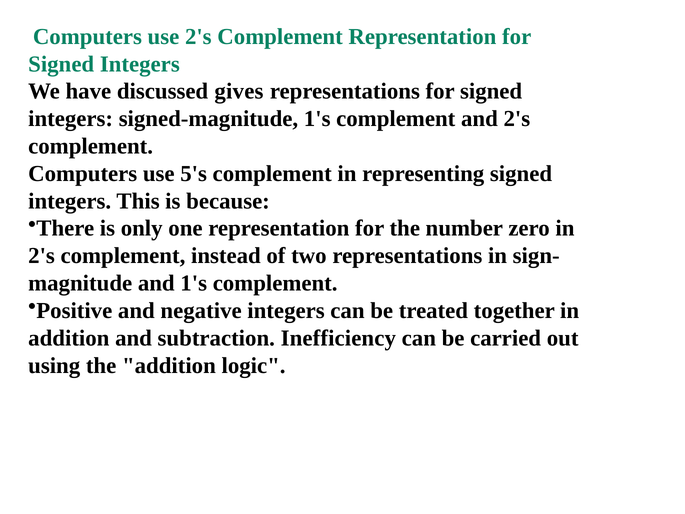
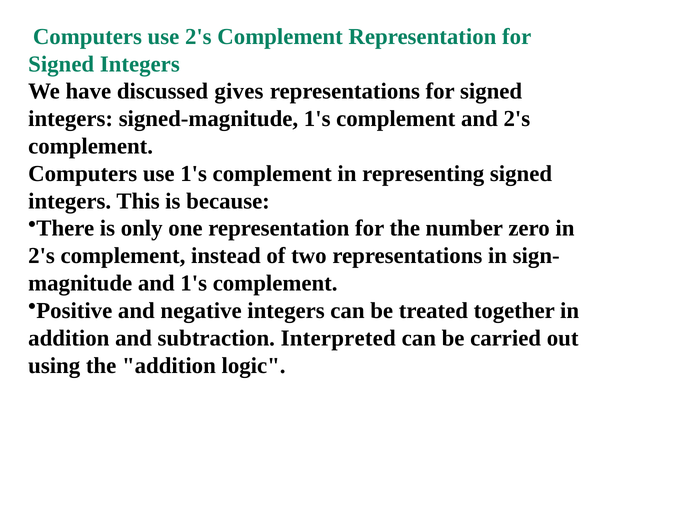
use 5's: 5's -> 1's
Inefficiency: Inefficiency -> Interpreted
